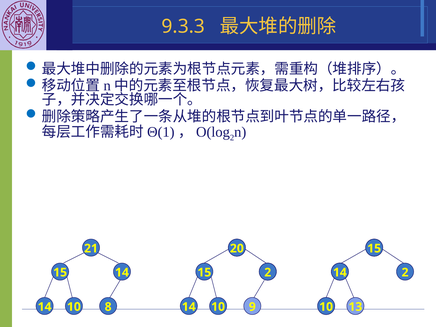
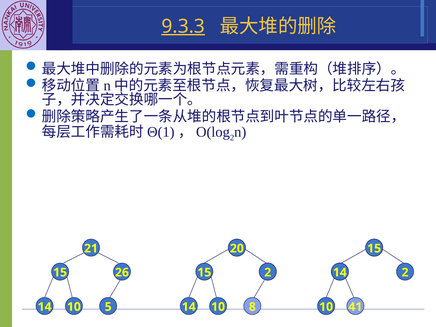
9.3.3 underline: none -> present
14 at (122, 272): 14 -> 26
8: 8 -> 5
9: 9 -> 8
13: 13 -> 41
